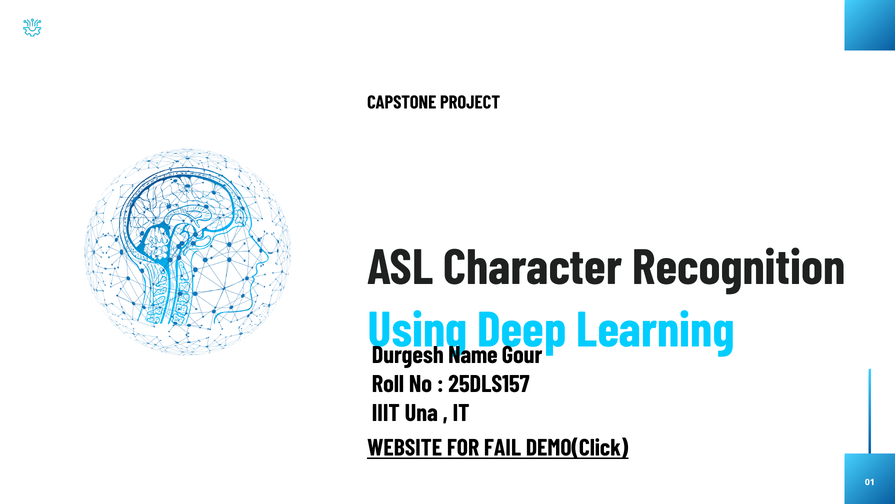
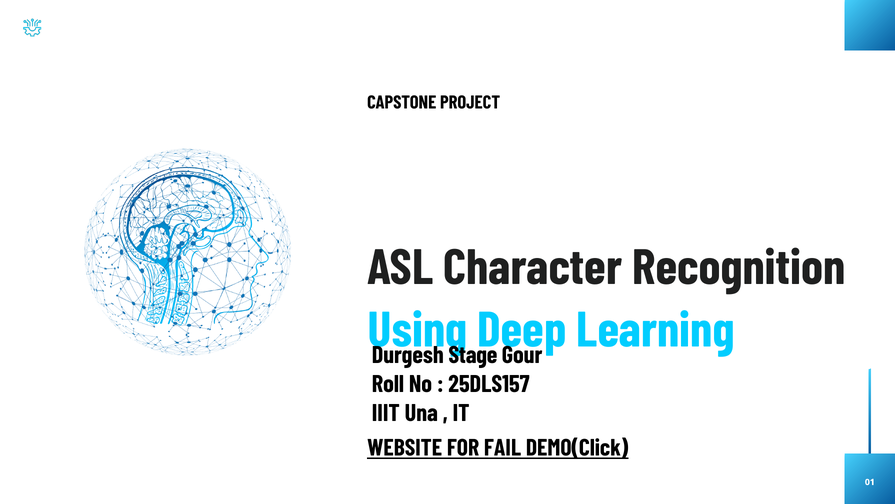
Name: Name -> Stage
